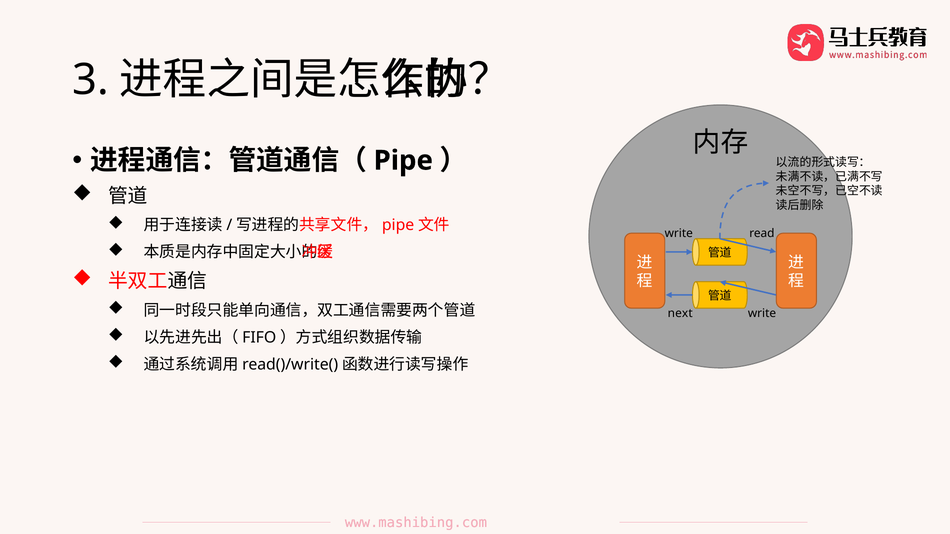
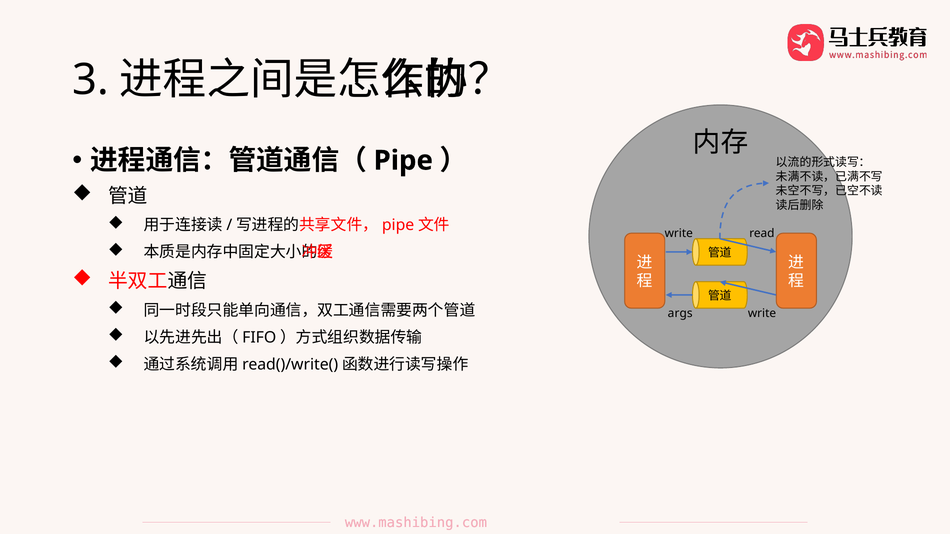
next: next -> args
